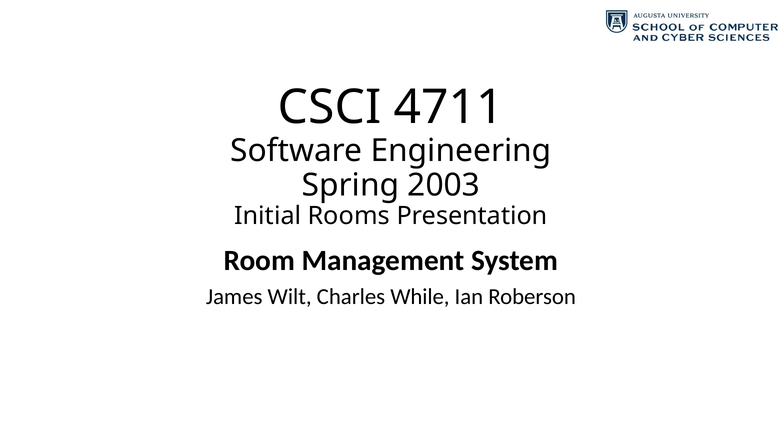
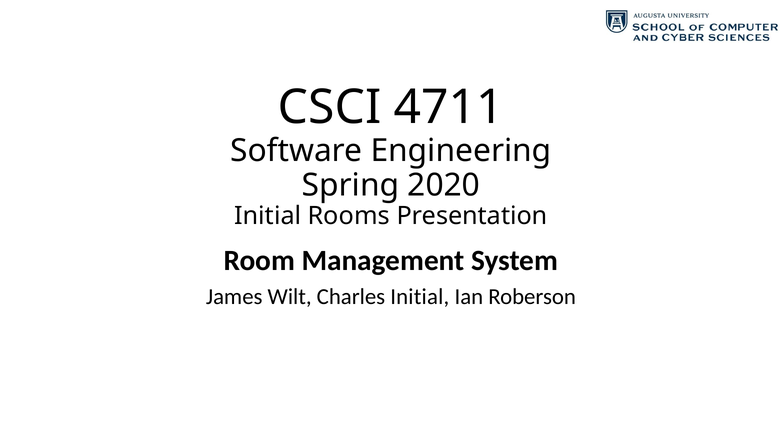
2003: 2003 -> 2020
Charles While: While -> Initial
